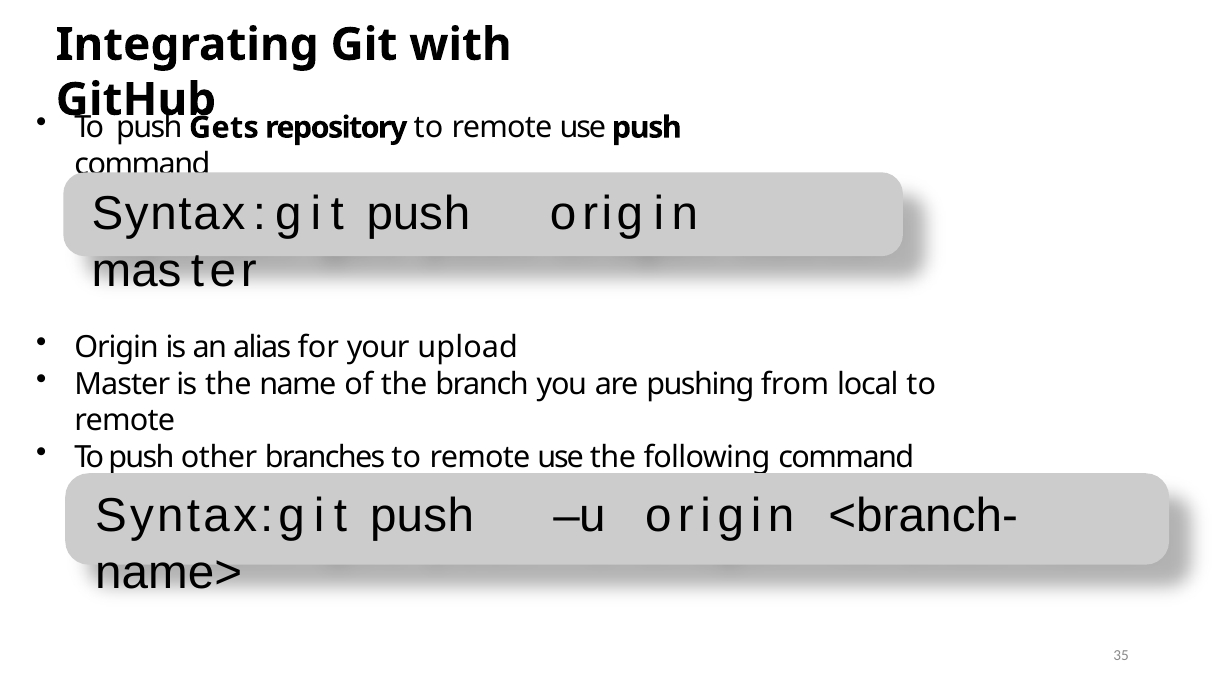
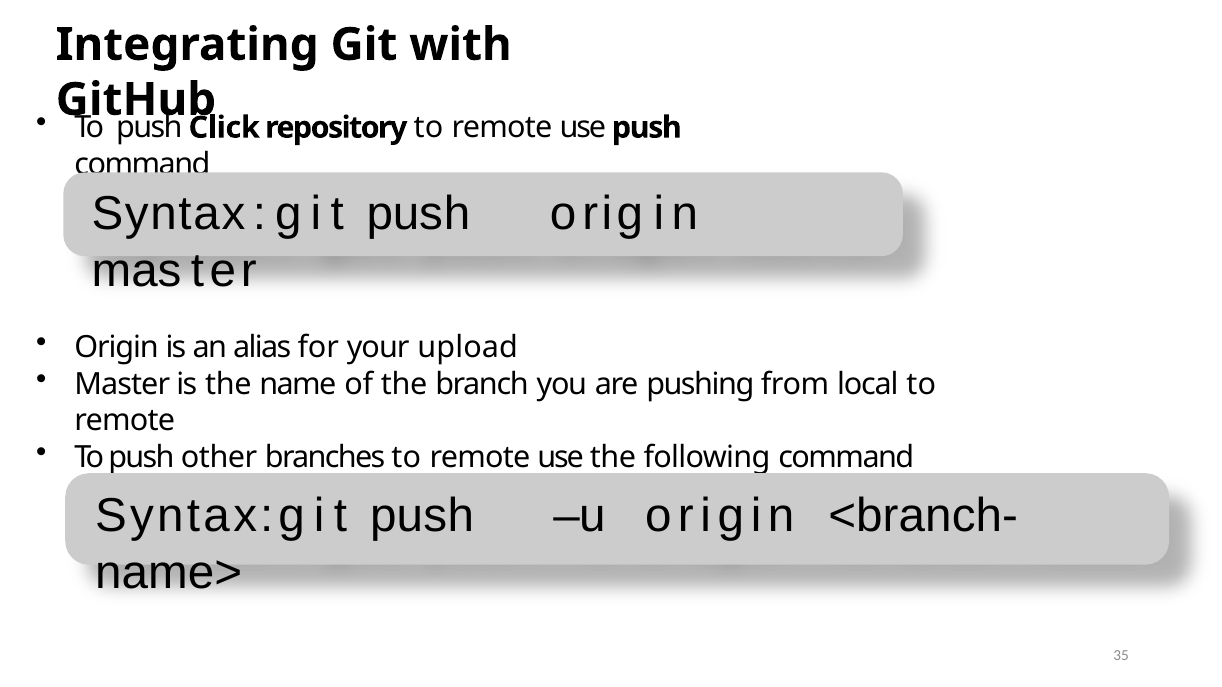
Gets: Gets -> Click
